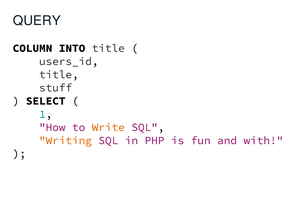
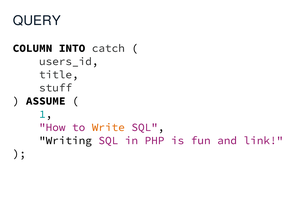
INTO title: title -> catch
SELECT: SELECT -> ASSUME
Writing colour: orange -> black
with: with -> link
